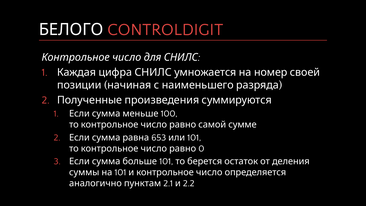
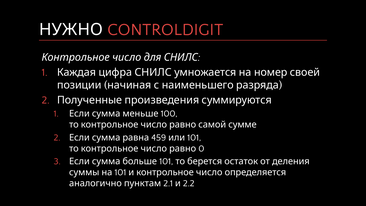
БЕЛОГО: БЕЛОГО -> НУЖНО
653: 653 -> 459
